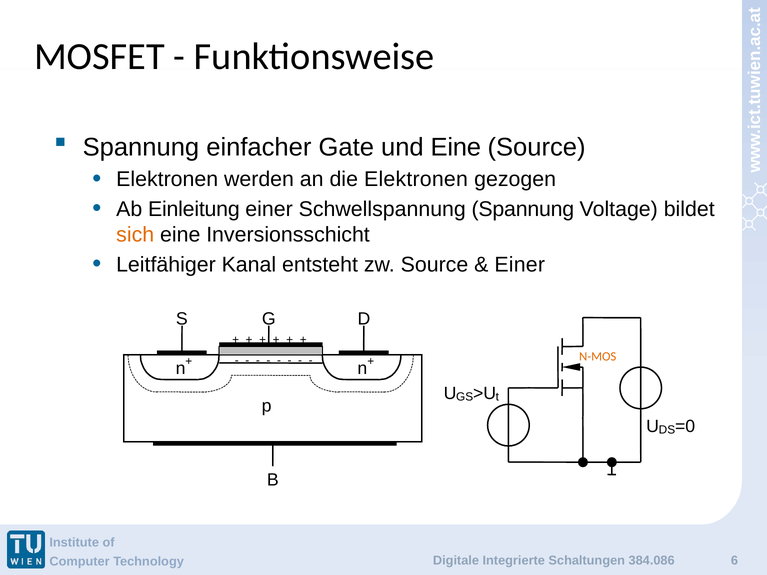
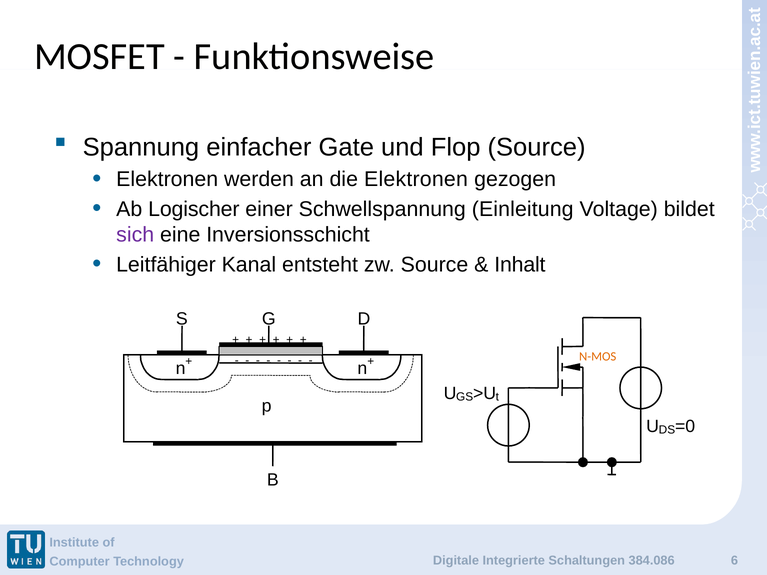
und Eine: Eine -> Flop
Einleitung: Einleitung -> Logischer
Schwellspannung Spannung: Spannung -> Einleitung
sich colour: orange -> purple
Einer at (520, 265): Einer -> Inhalt
